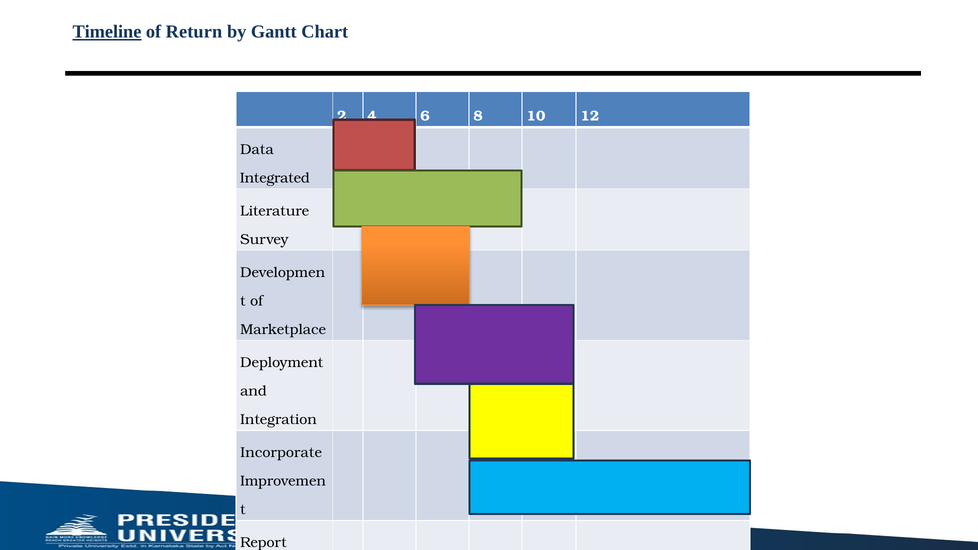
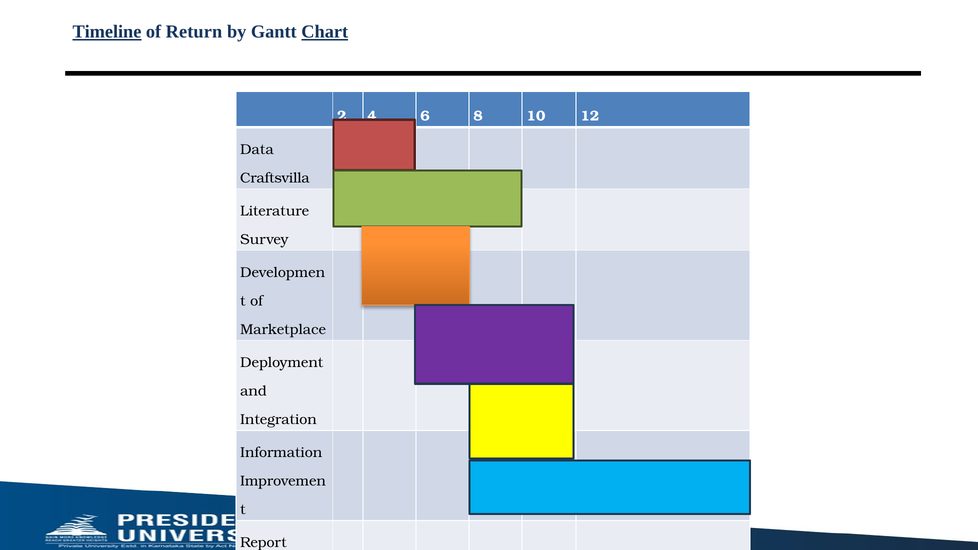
Chart underline: none -> present
Integrated: Integrated -> Craftsvilla
Incorporate: Incorporate -> Information
